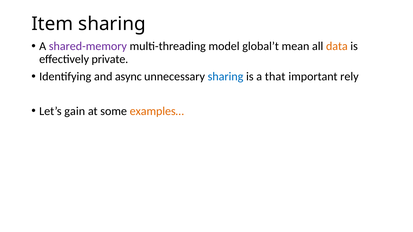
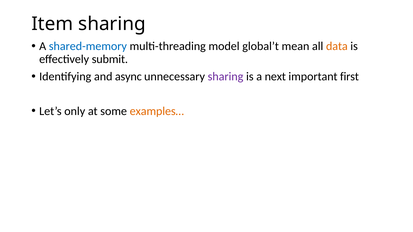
shared-memory colour: purple -> blue
private: private -> submit
sharing at (226, 77) colour: blue -> purple
that: that -> next
rely: rely -> first
gain: gain -> only
